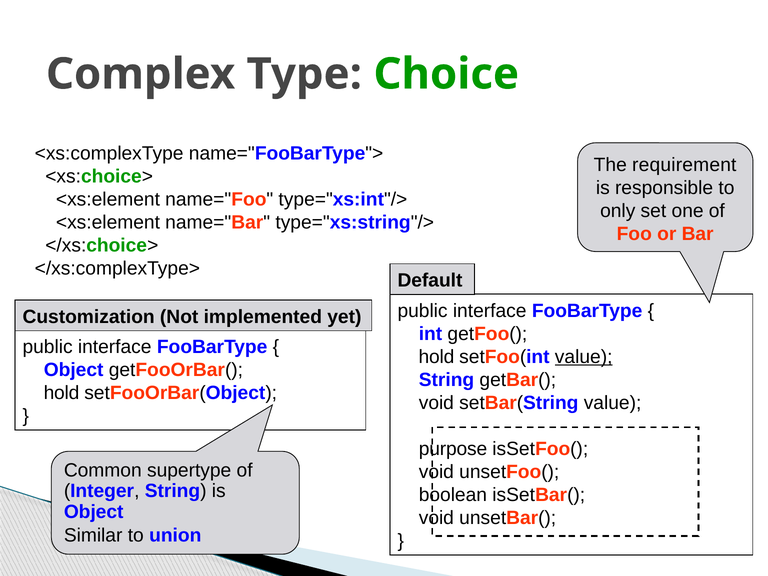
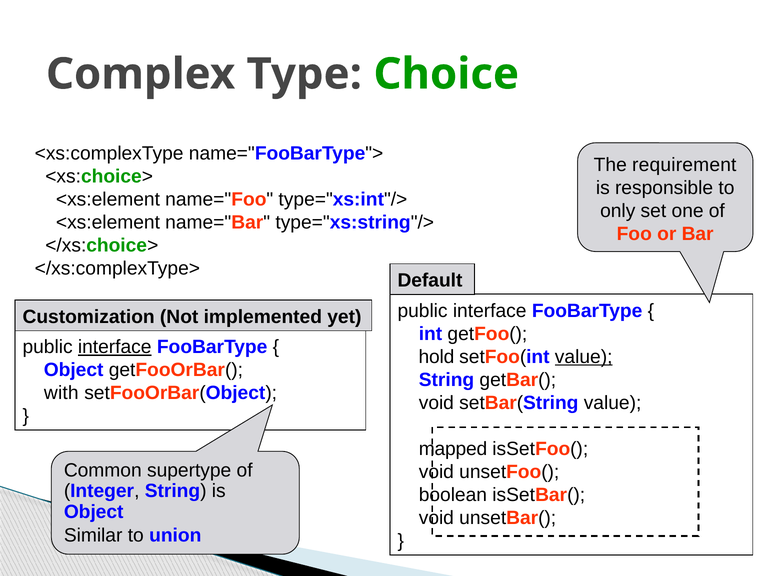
interface at (115, 347) underline: none -> present
hold at (61, 393): hold -> with
purpose: purpose -> mapped
